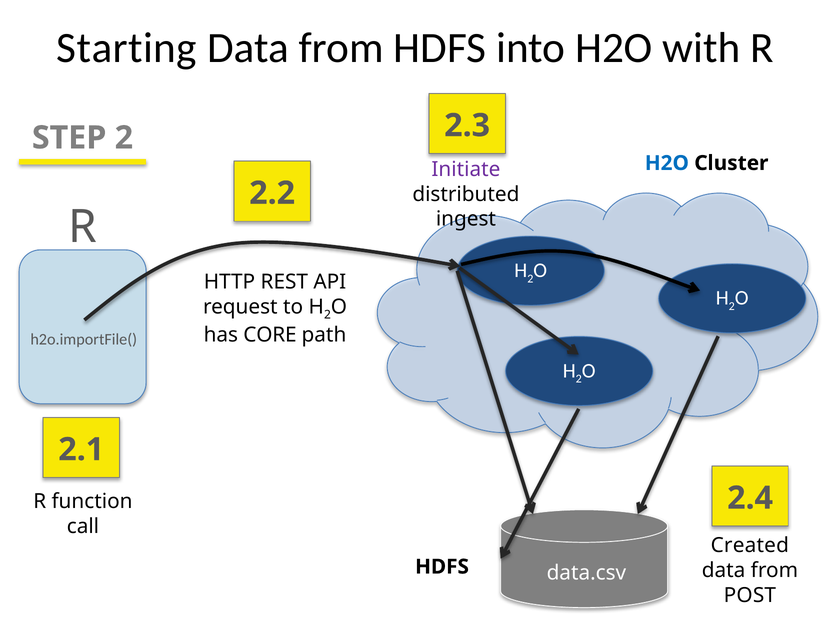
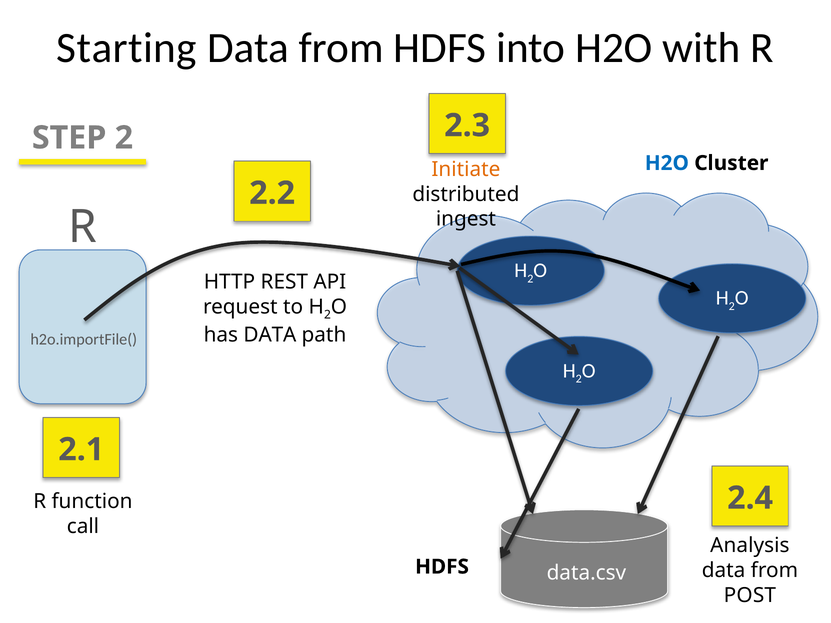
Initiate colour: purple -> orange
has CORE: CORE -> DATA
Created: Created -> Analysis
